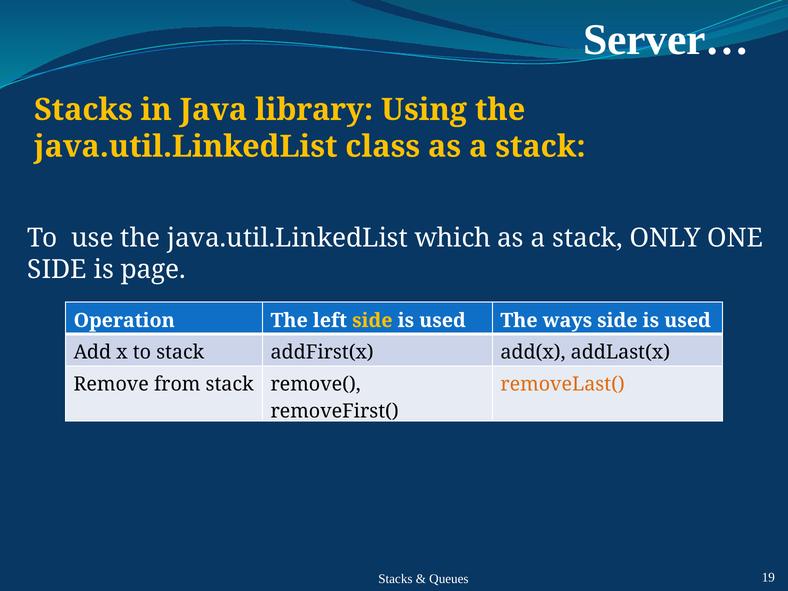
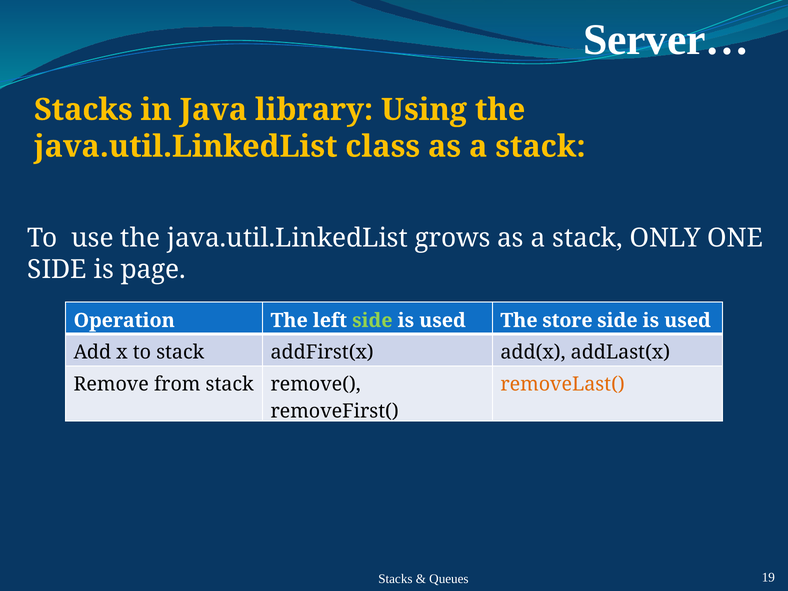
which: which -> grows
side at (372, 321) colour: yellow -> light green
ways: ways -> store
